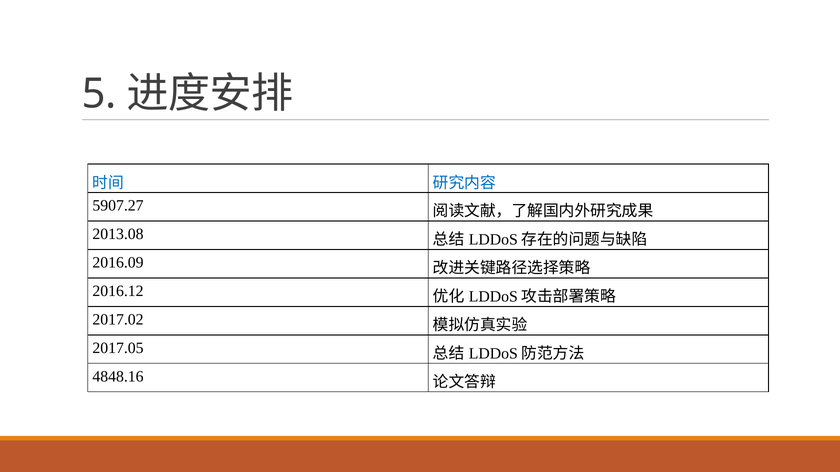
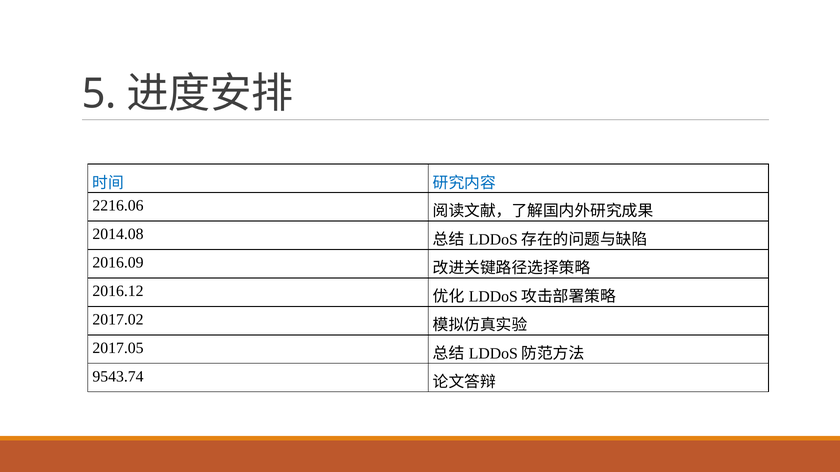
5907.27: 5907.27 -> 2216.06
2013.08: 2013.08 -> 2014.08
4848.16: 4848.16 -> 9543.74
